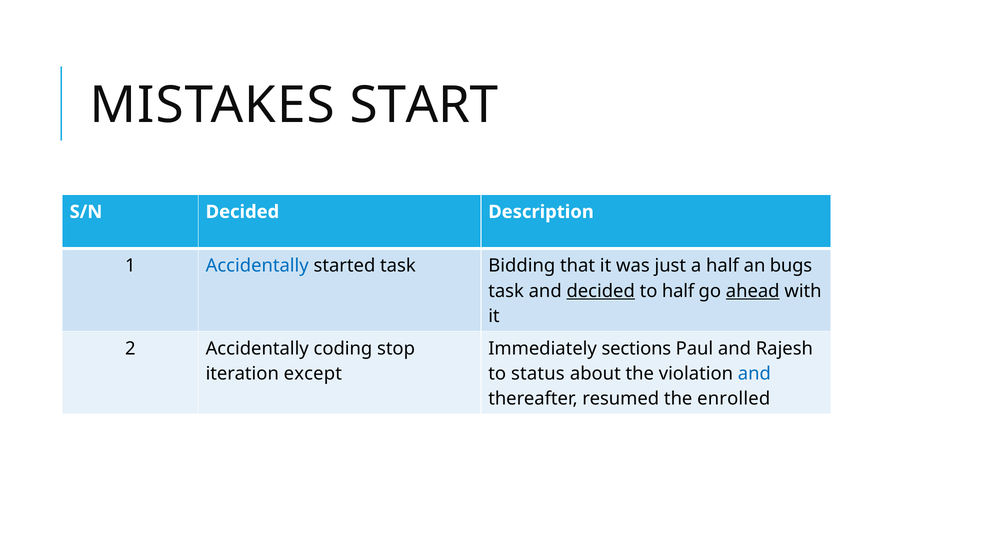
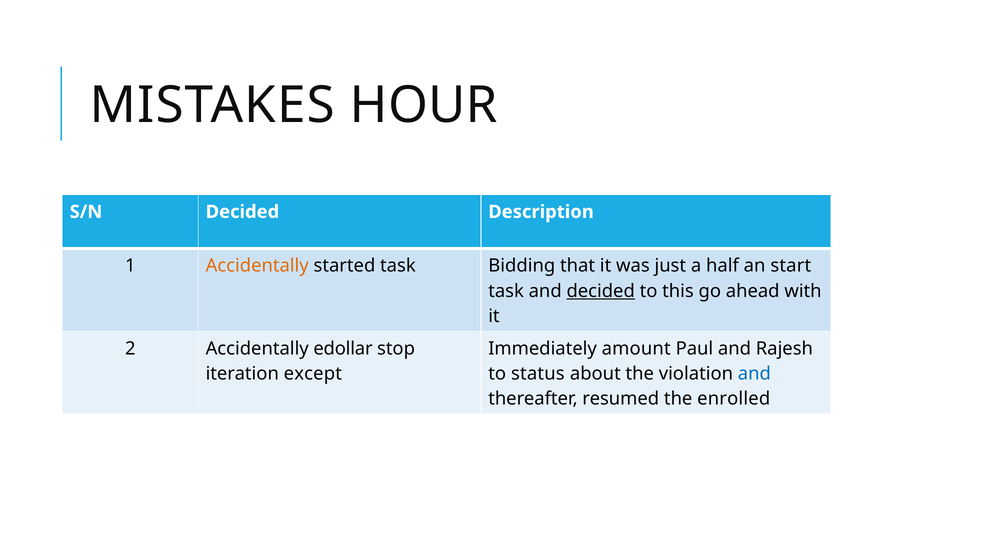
START: START -> HOUR
Accidentally at (257, 266) colour: blue -> orange
bugs: bugs -> start
to half: half -> this
ahead underline: present -> none
coding: coding -> edollar
sections: sections -> amount
